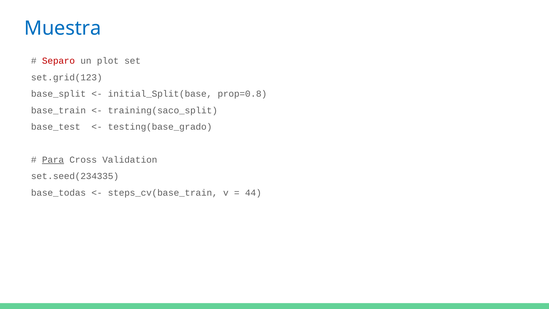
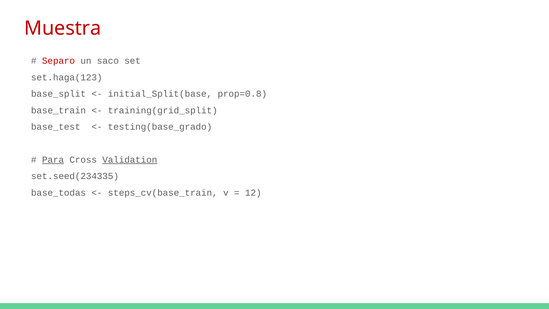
Muestra colour: blue -> red
plot: plot -> saco
set.grid(123: set.grid(123 -> set.haga(123
training(saco_split: training(saco_split -> training(grid_split
Validation underline: none -> present
44: 44 -> 12
